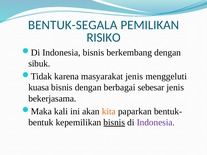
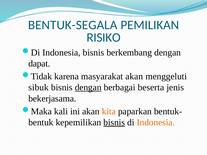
sibuk: sibuk -> dapat
masyarakat jenis: jenis -> akan
kuasa: kuasa -> sibuk
dengan at (88, 88) underline: none -> present
sebesar: sebesar -> beserta
Indonesia at (156, 123) colour: purple -> orange
